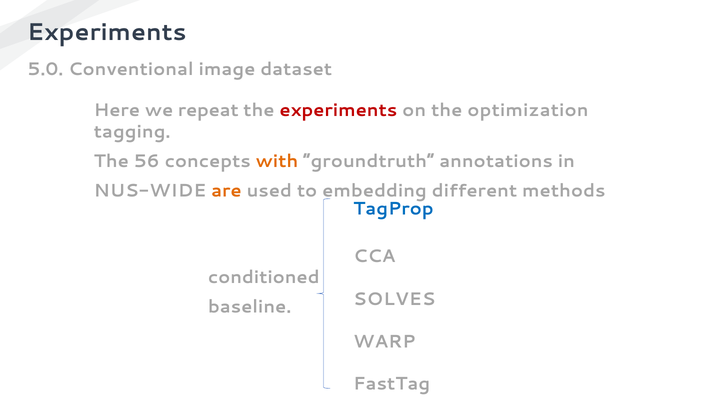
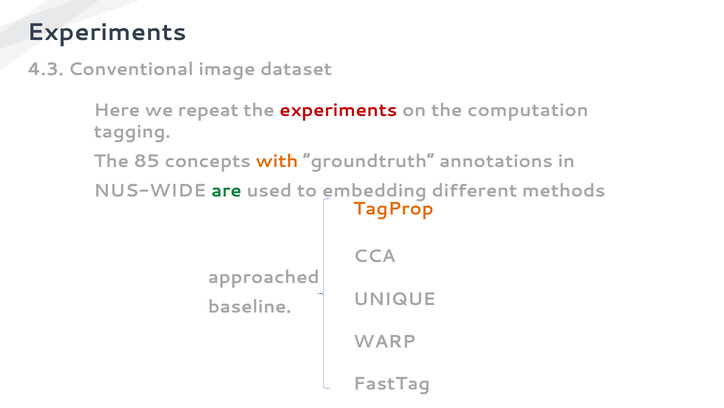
5.0: 5.0 -> 4.3
optimization: optimization -> computation
56: 56 -> 85
are colour: orange -> green
TagProp colour: blue -> orange
conditioned: conditioned -> approached
SOLVES: SOLVES -> UNIQUE
